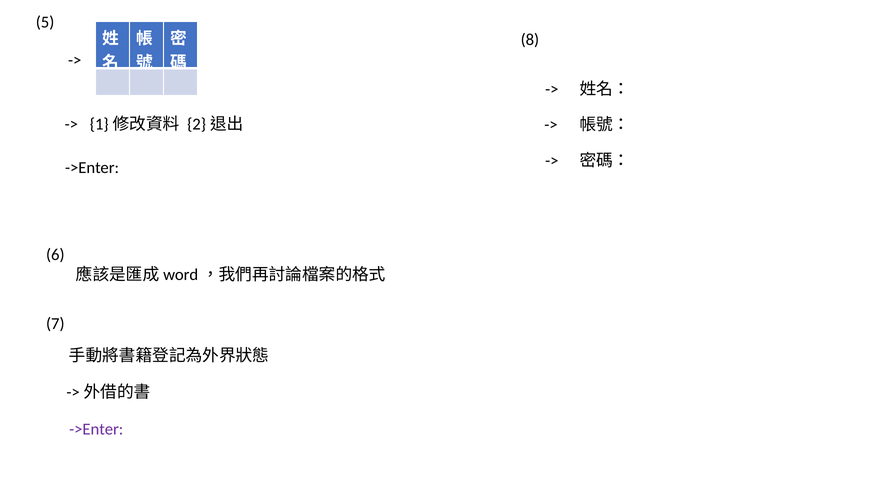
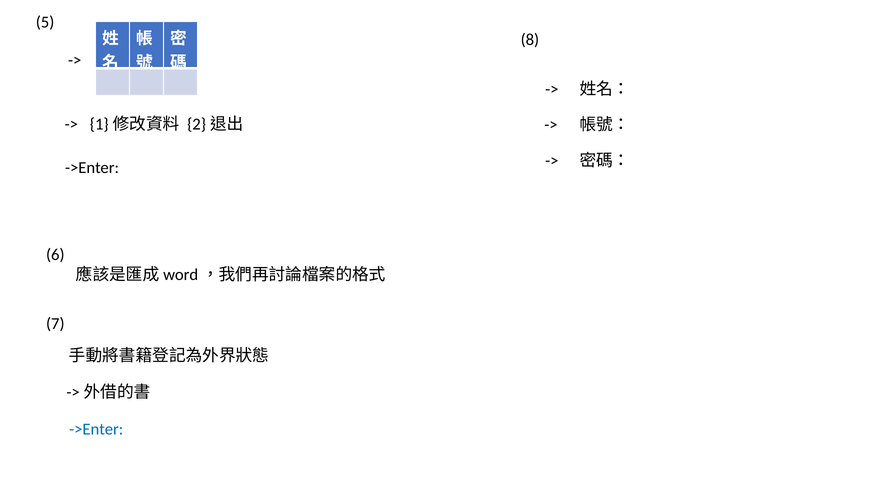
->Enter at (96, 429) colour: purple -> blue
